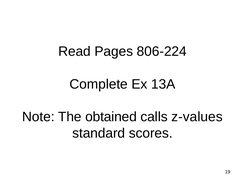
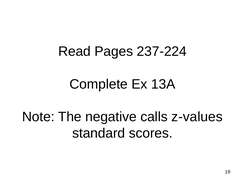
806-224: 806-224 -> 237-224
obtained: obtained -> negative
